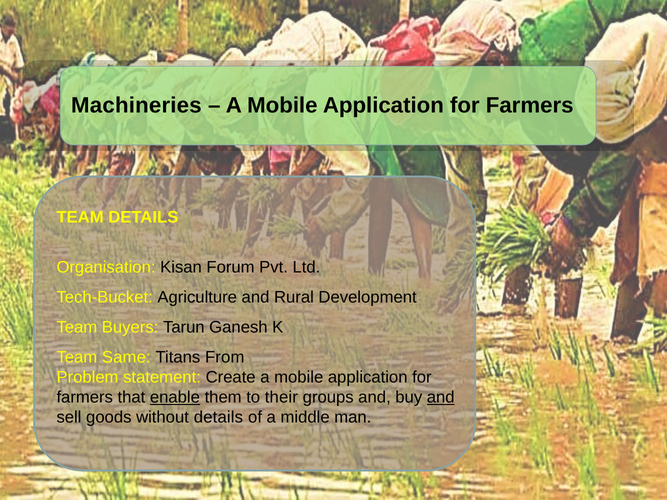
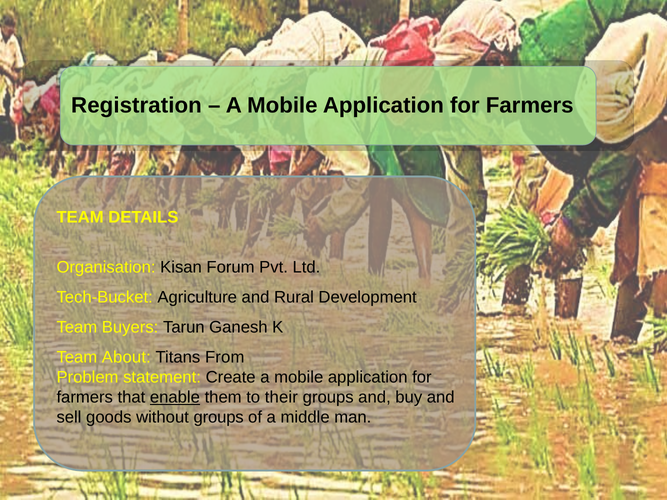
Machineries: Machineries -> Registration
Same: Same -> About
and at (441, 397) underline: present -> none
without details: details -> groups
